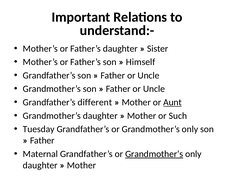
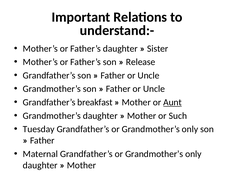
Himself: Himself -> Release
different: different -> breakfast
Grandmother’s at (154, 154) underline: present -> none
